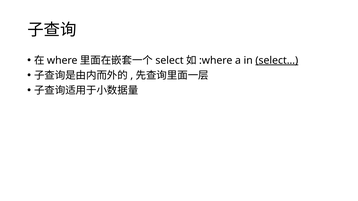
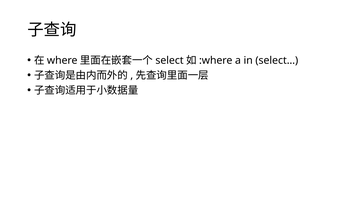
select… underline: present -> none
